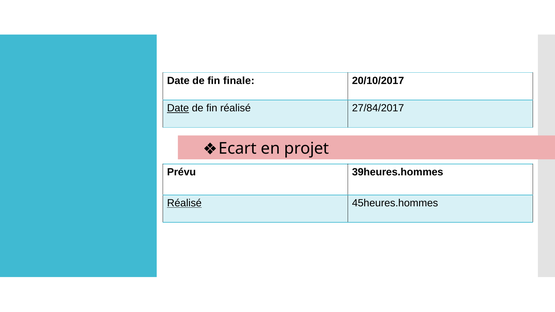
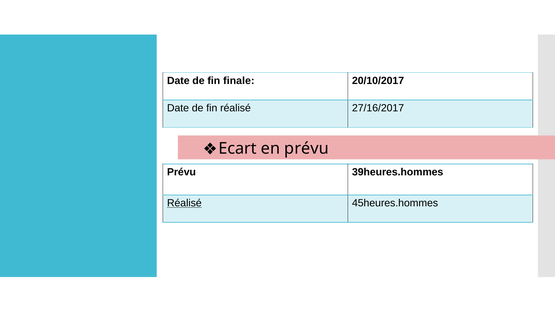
Date at (178, 108) underline: present -> none
27/84/2017: 27/84/2017 -> 27/16/2017
en projet: projet -> prévu
